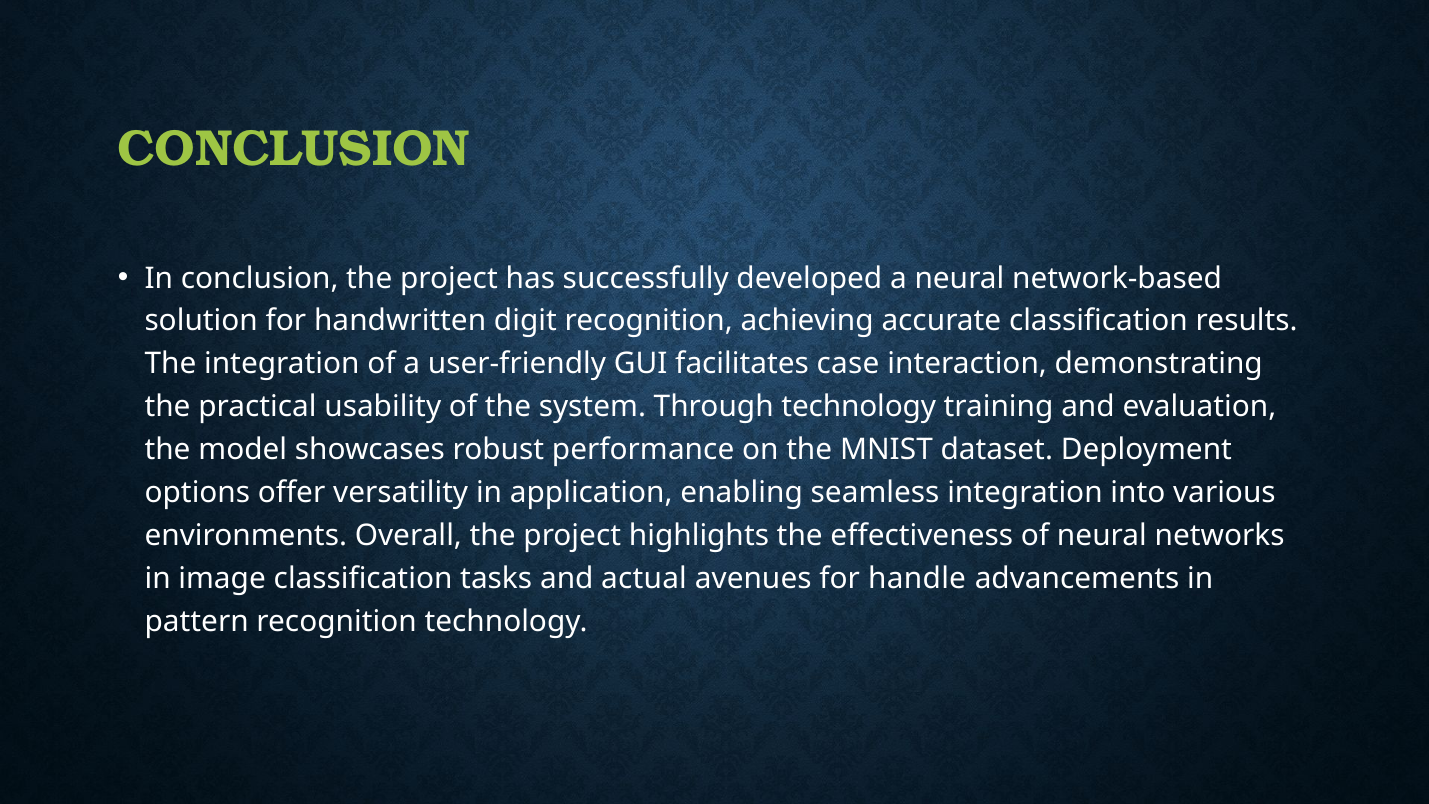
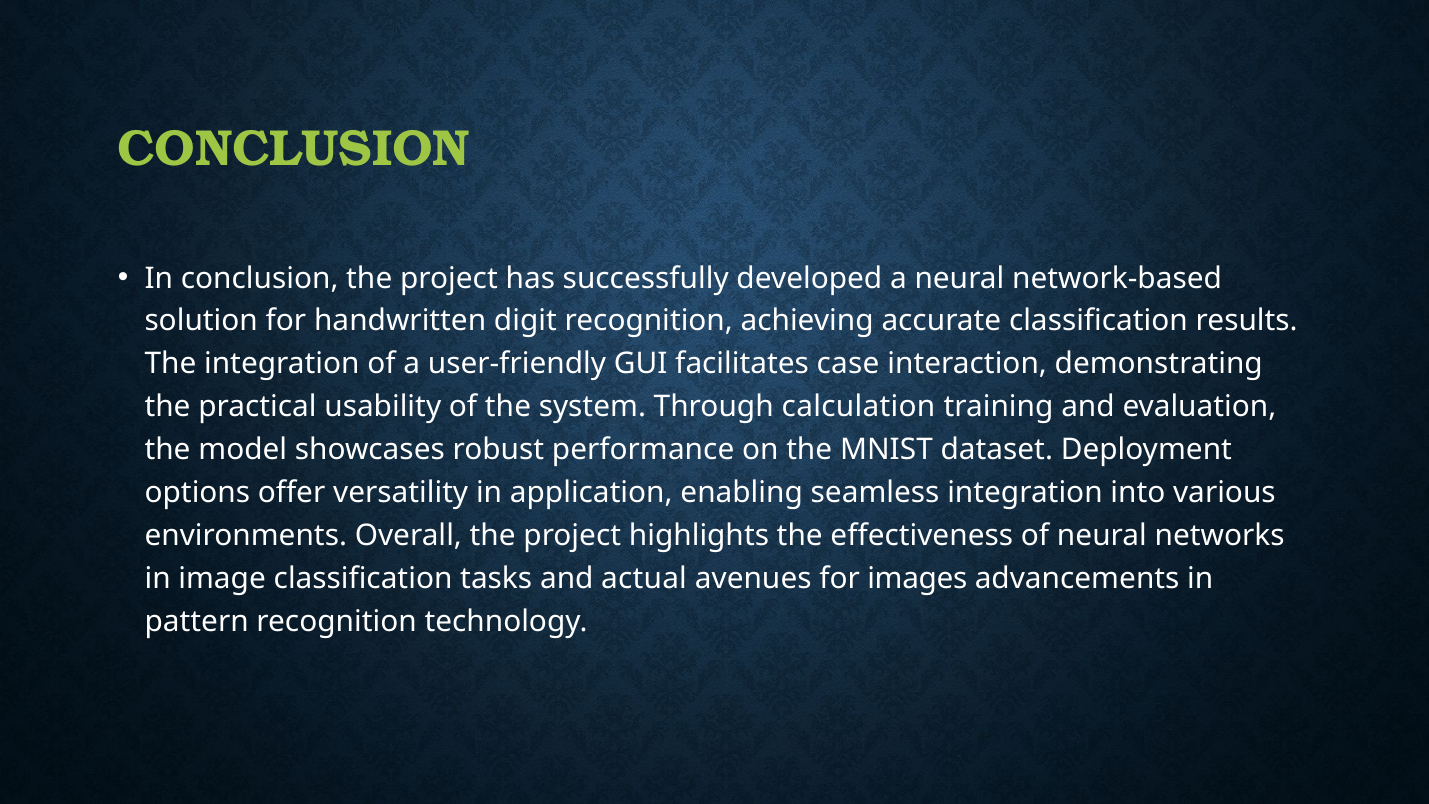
Through technology: technology -> calculation
handle: handle -> images
